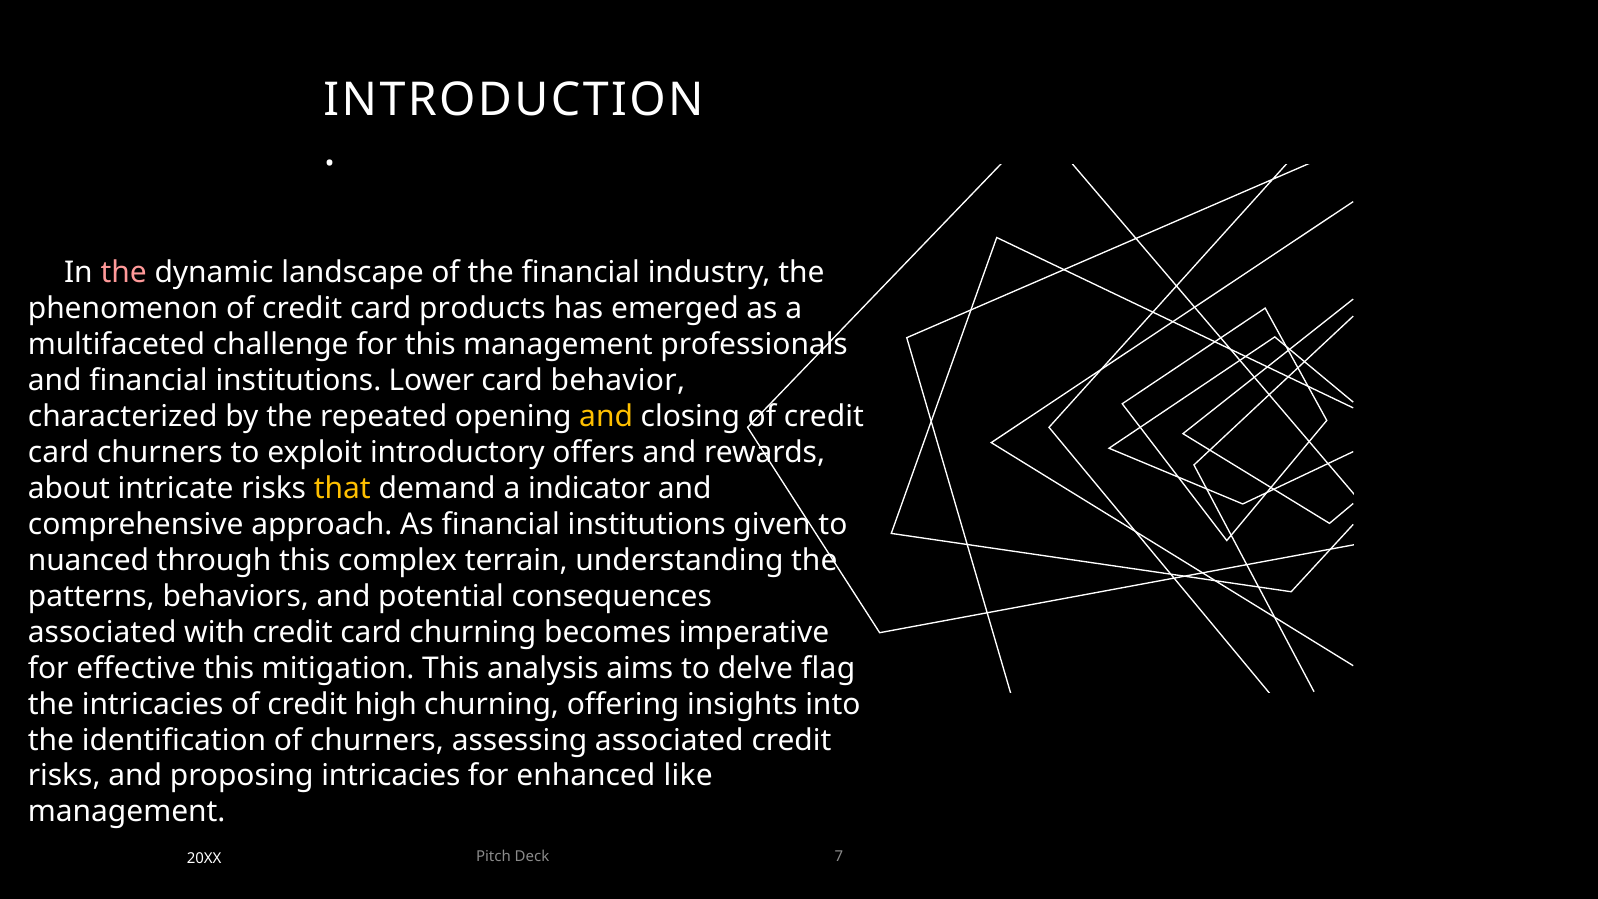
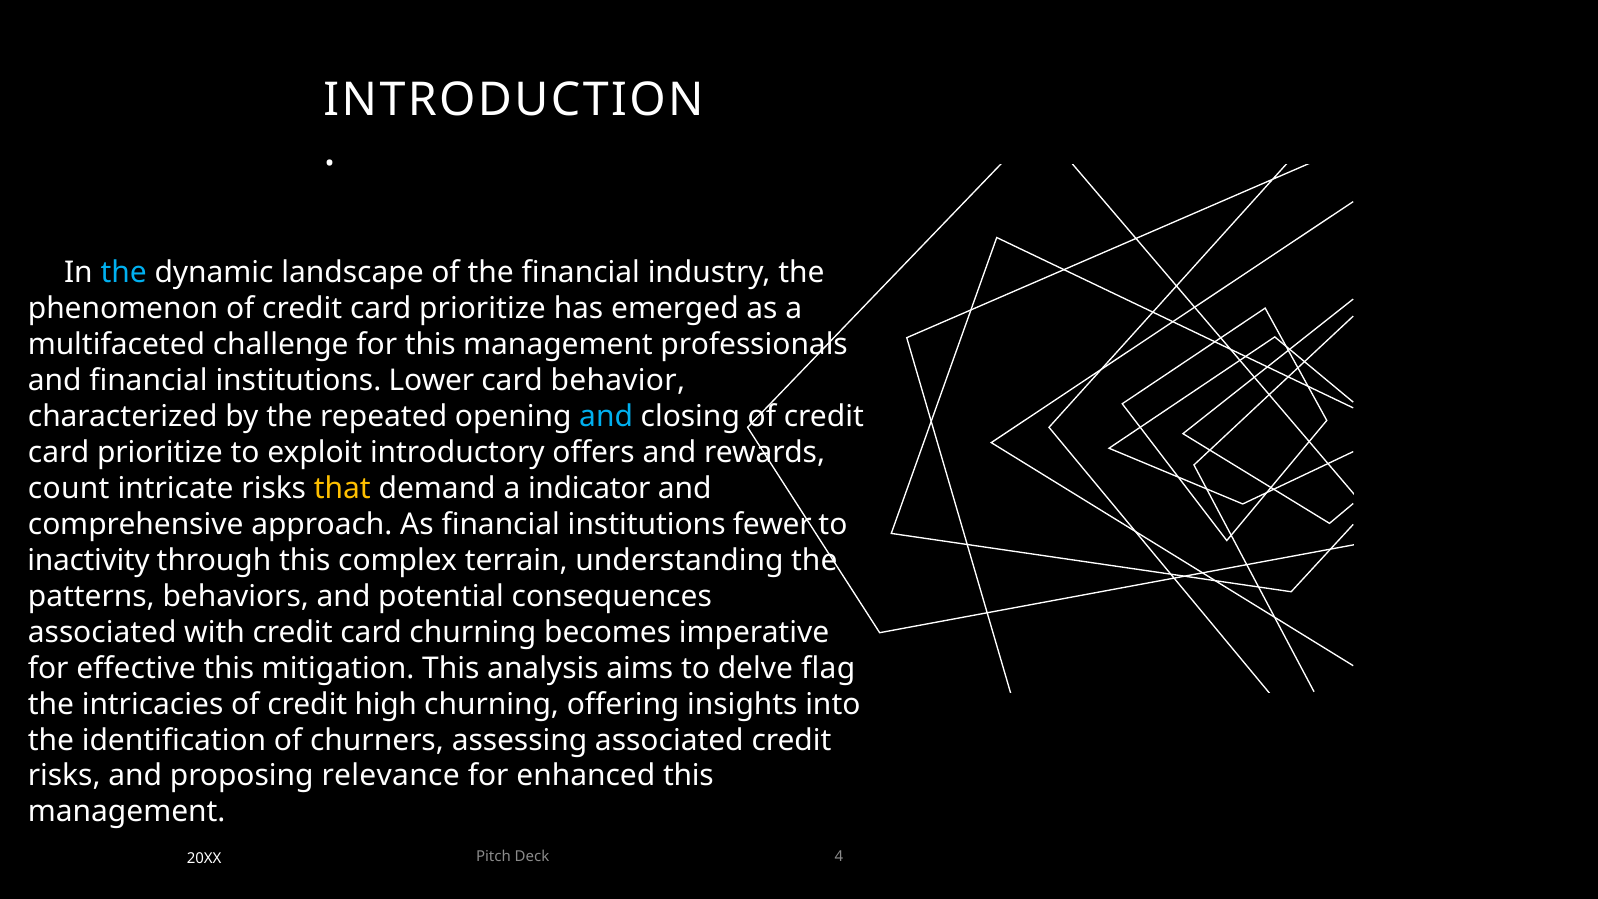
the at (124, 273) colour: pink -> light blue
products at (482, 309): products -> prioritize
and at (606, 416) colour: yellow -> light blue
churners at (160, 452): churners -> prioritize
about: about -> count
given: given -> fewer
nuanced: nuanced -> inactivity
proposing intricacies: intricacies -> relevance
enhanced like: like -> this
7: 7 -> 4
